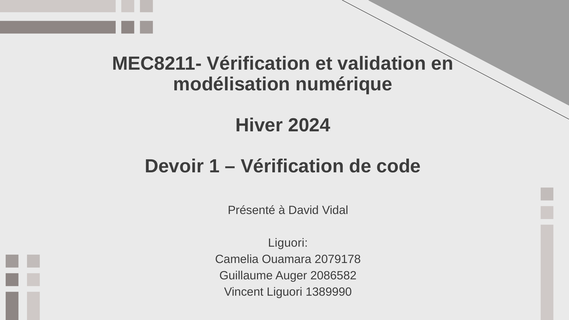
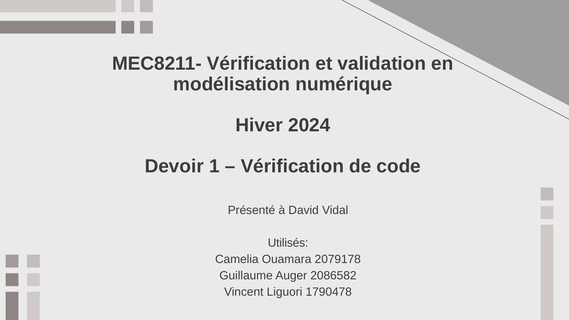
Liguori at (288, 243): Liguori -> Utilisés
1389990: 1389990 -> 1790478
